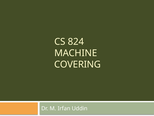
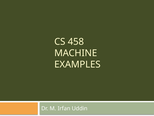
824: 824 -> 458
COVERING: COVERING -> EXAMPLES
